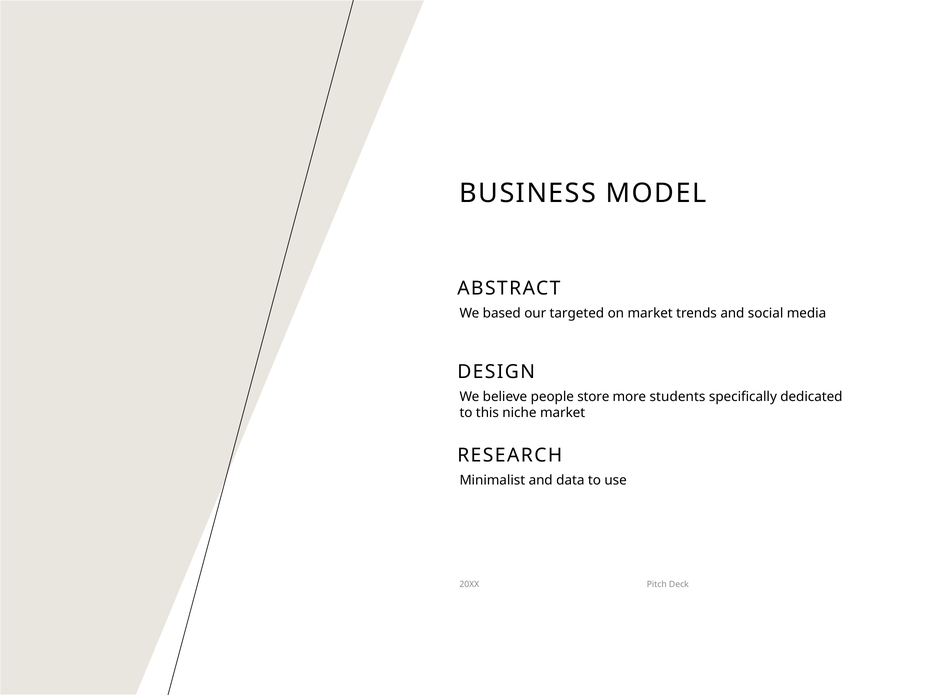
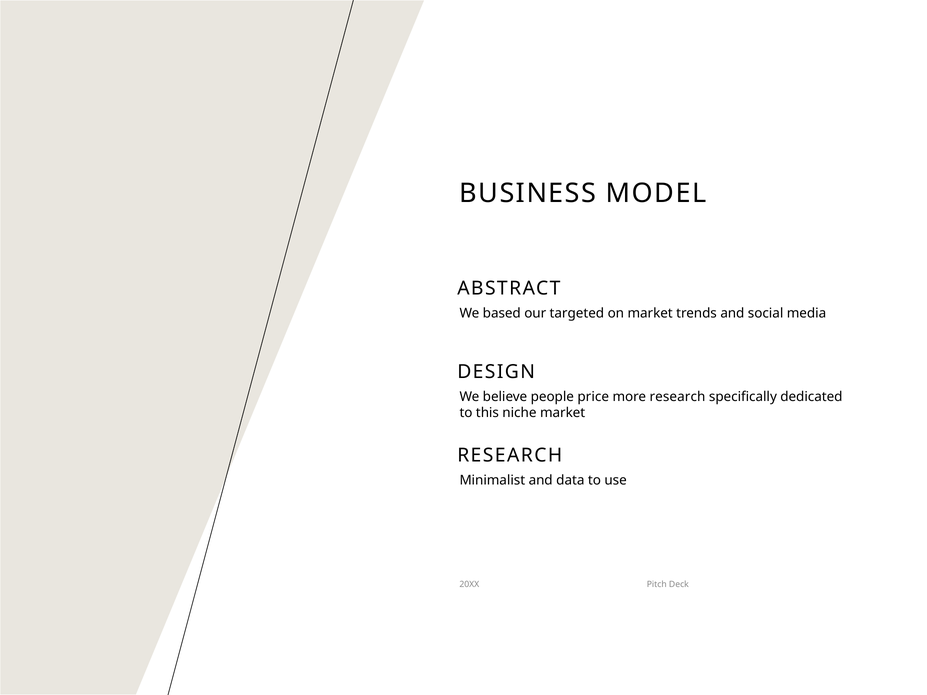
store: store -> price
more students: students -> research
